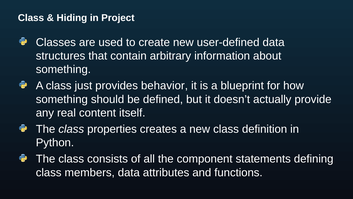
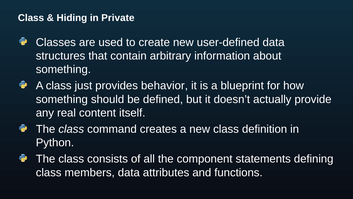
Project: Project -> Private
properties: properties -> command
